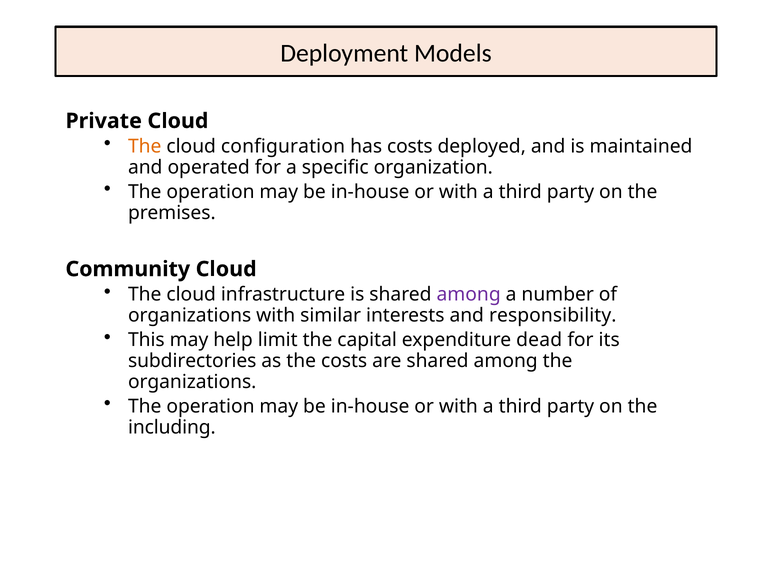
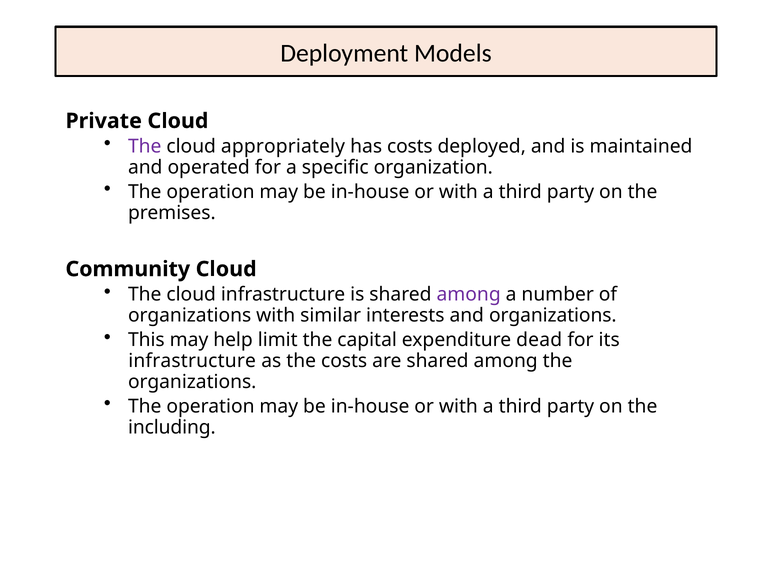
The at (145, 146) colour: orange -> purple
configuration: configuration -> appropriately
and responsibility: responsibility -> organizations
subdirectories at (192, 361): subdirectories -> infrastructure
